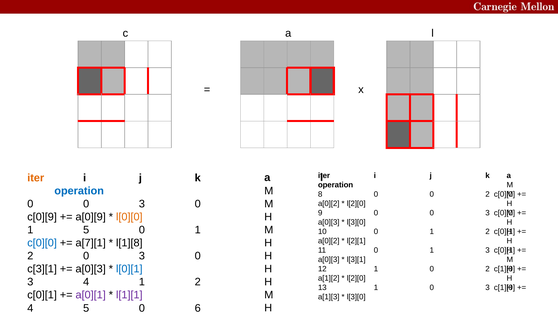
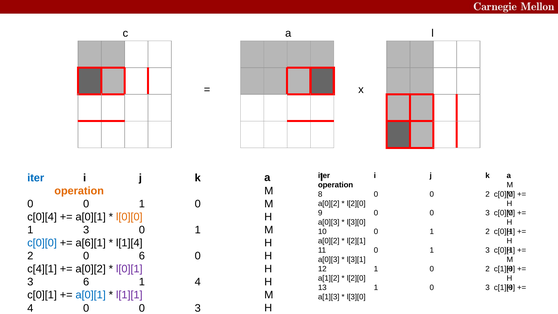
iter at (36, 178) colour: orange -> blue
operation at (79, 191) colour: blue -> orange
3 at (142, 204): 3 -> 1
c[0][9: c[0][9 -> c[0][4
a[0][9 at (91, 217): a[0][9 -> a[0][1
5 at (86, 230): 5 -> 3
a[7][1: a[7][1 -> a[6][1
l[1][8: l[1][8 -> l[1][4
2 0 3: 3 -> 6
c[3][1: c[3][1 -> c[4][1
a[0][3 at (91, 269): a[0][3 -> a[0][2
l[0][1 at (129, 269) colour: blue -> purple
3 4: 4 -> 6
2 at (198, 282): 2 -> 4
a[0][1 at (91, 295) colour: purple -> blue
4 5: 5 -> 0
6 at (198, 308): 6 -> 3
